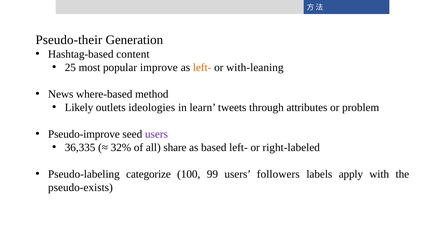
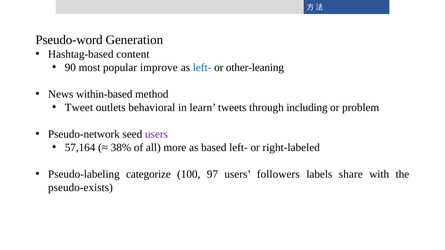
Pseudo-their: Pseudo-their -> Pseudo-word
25: 25 -> 90
left- at (202, 68) colour: orange -> blue
with-leaning: with-leaning -> other-leaning
where-based: where-based -> within-based
Likely: Likely -> Tweet
ideologies: ideologies -> behavioral
attributes: attributes -> including
Pseudo-improve: Pseudo-improve -> Pseudo-network
36,335: 36,335 -> 57,164
32%: 32% -> 38%
share: share -> more
99: 99 -> 97
apply: apply -> share
